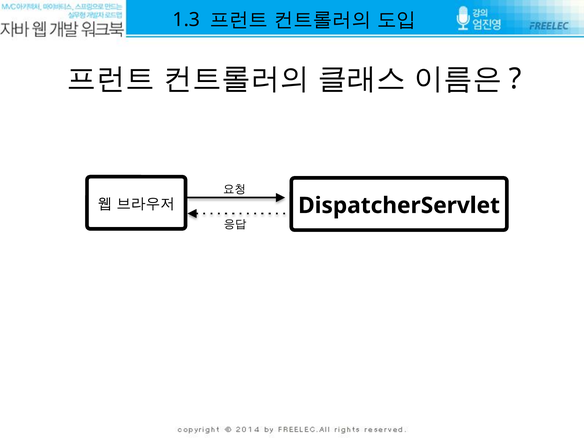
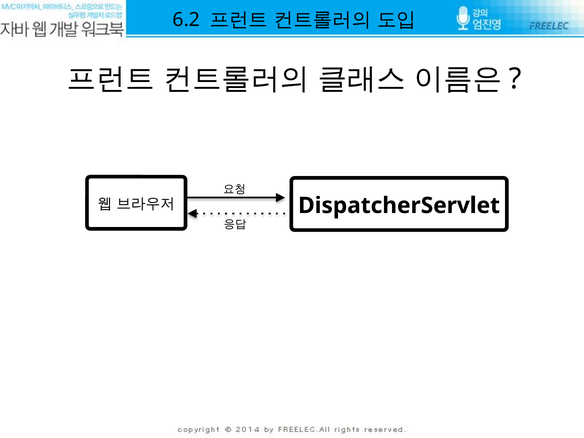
1.3: 1.3 -> 6.2
